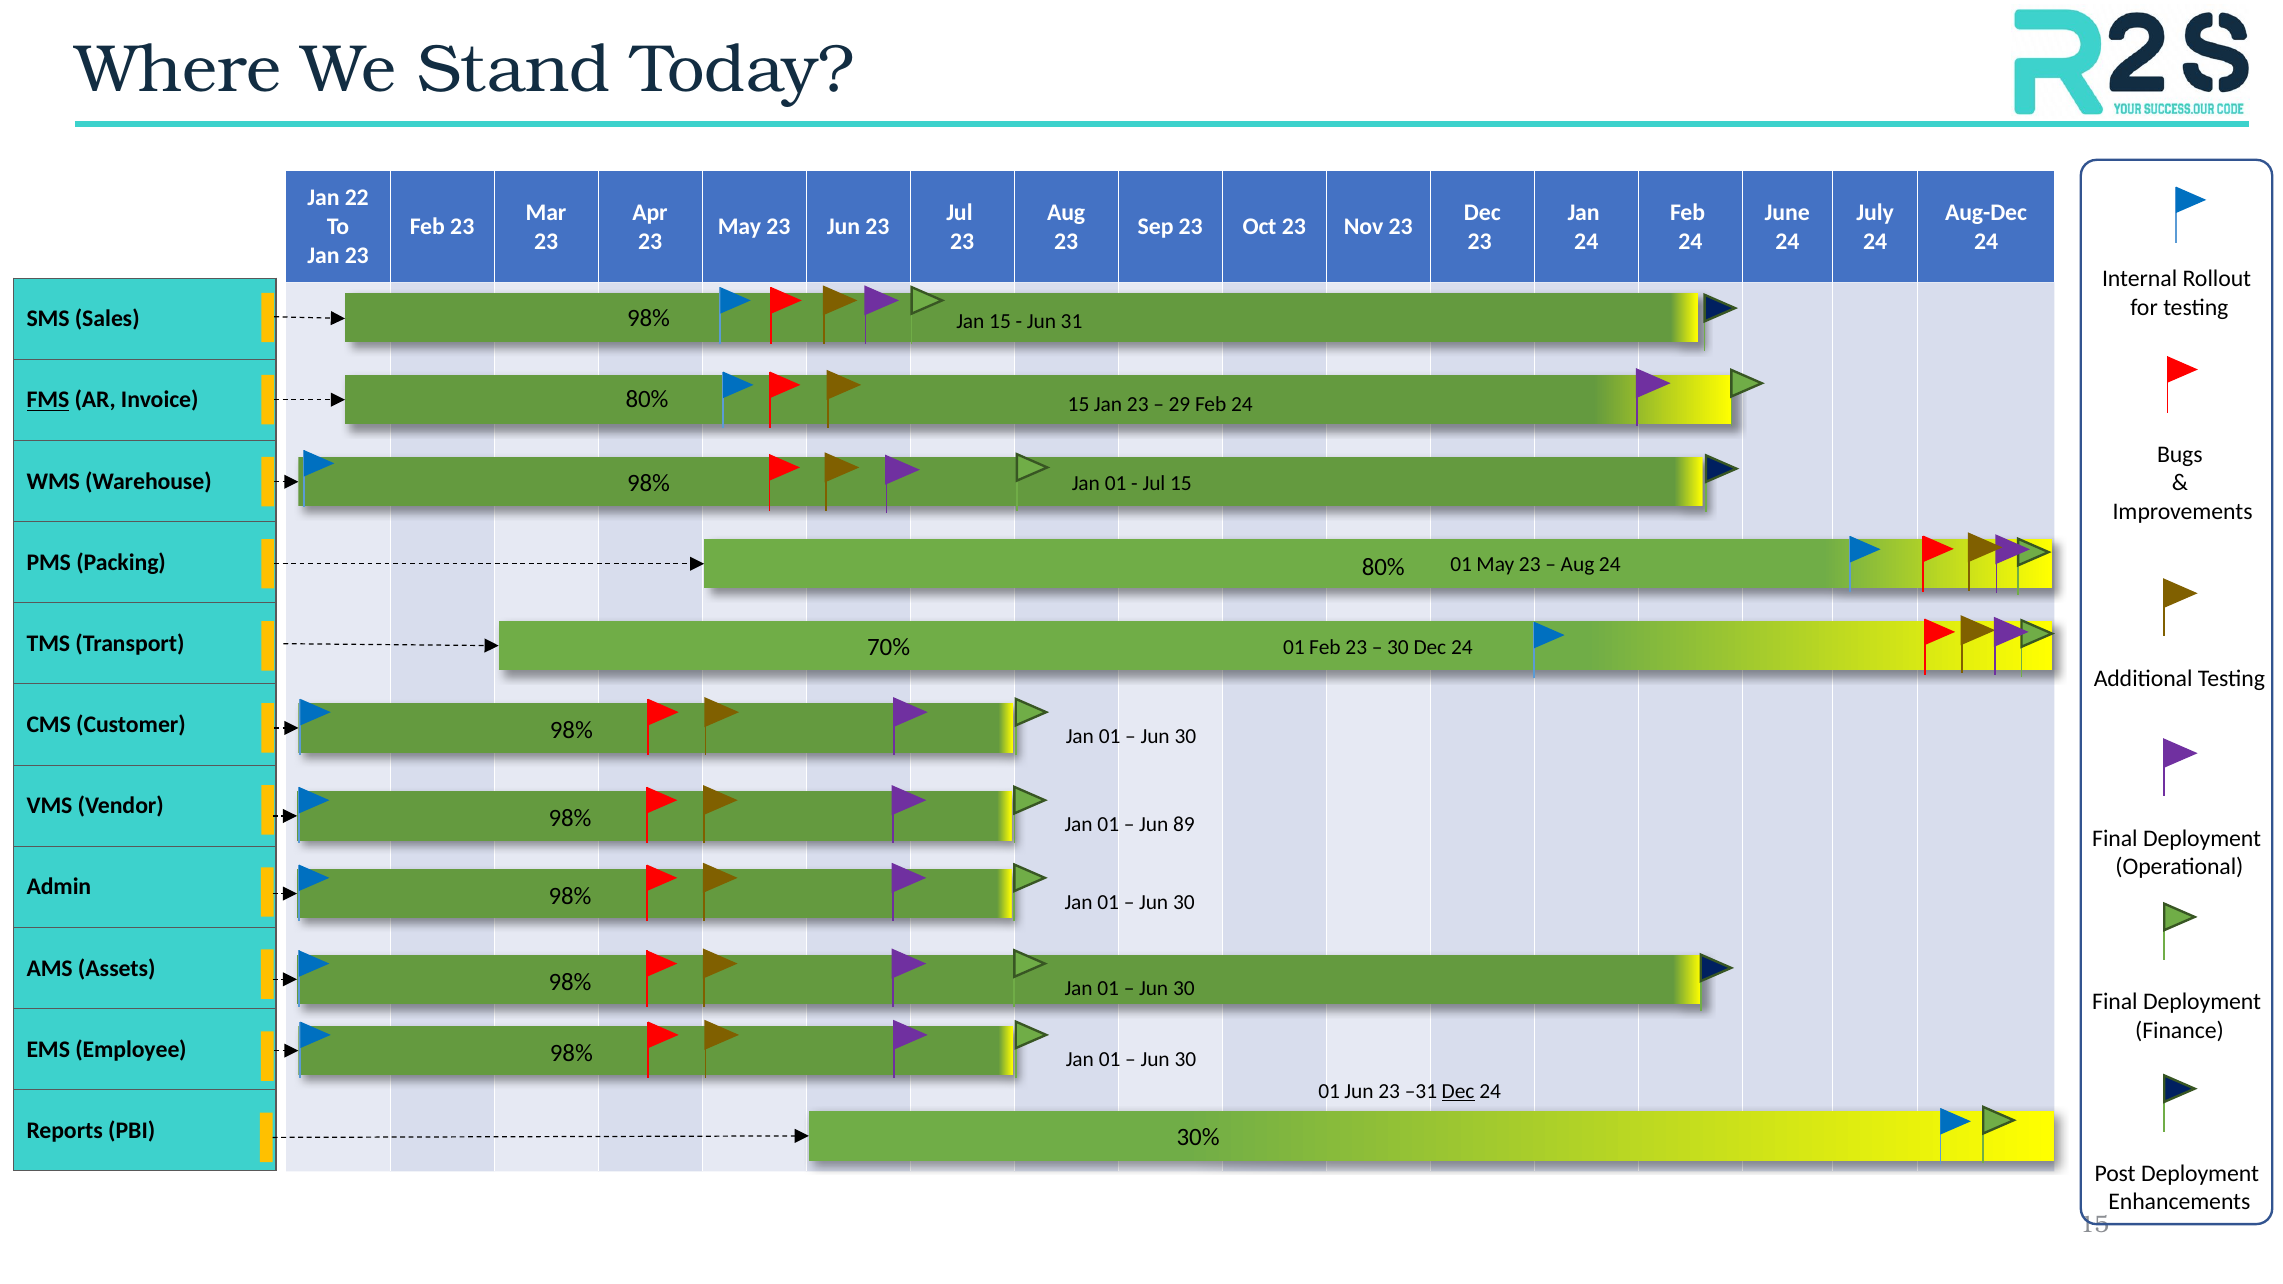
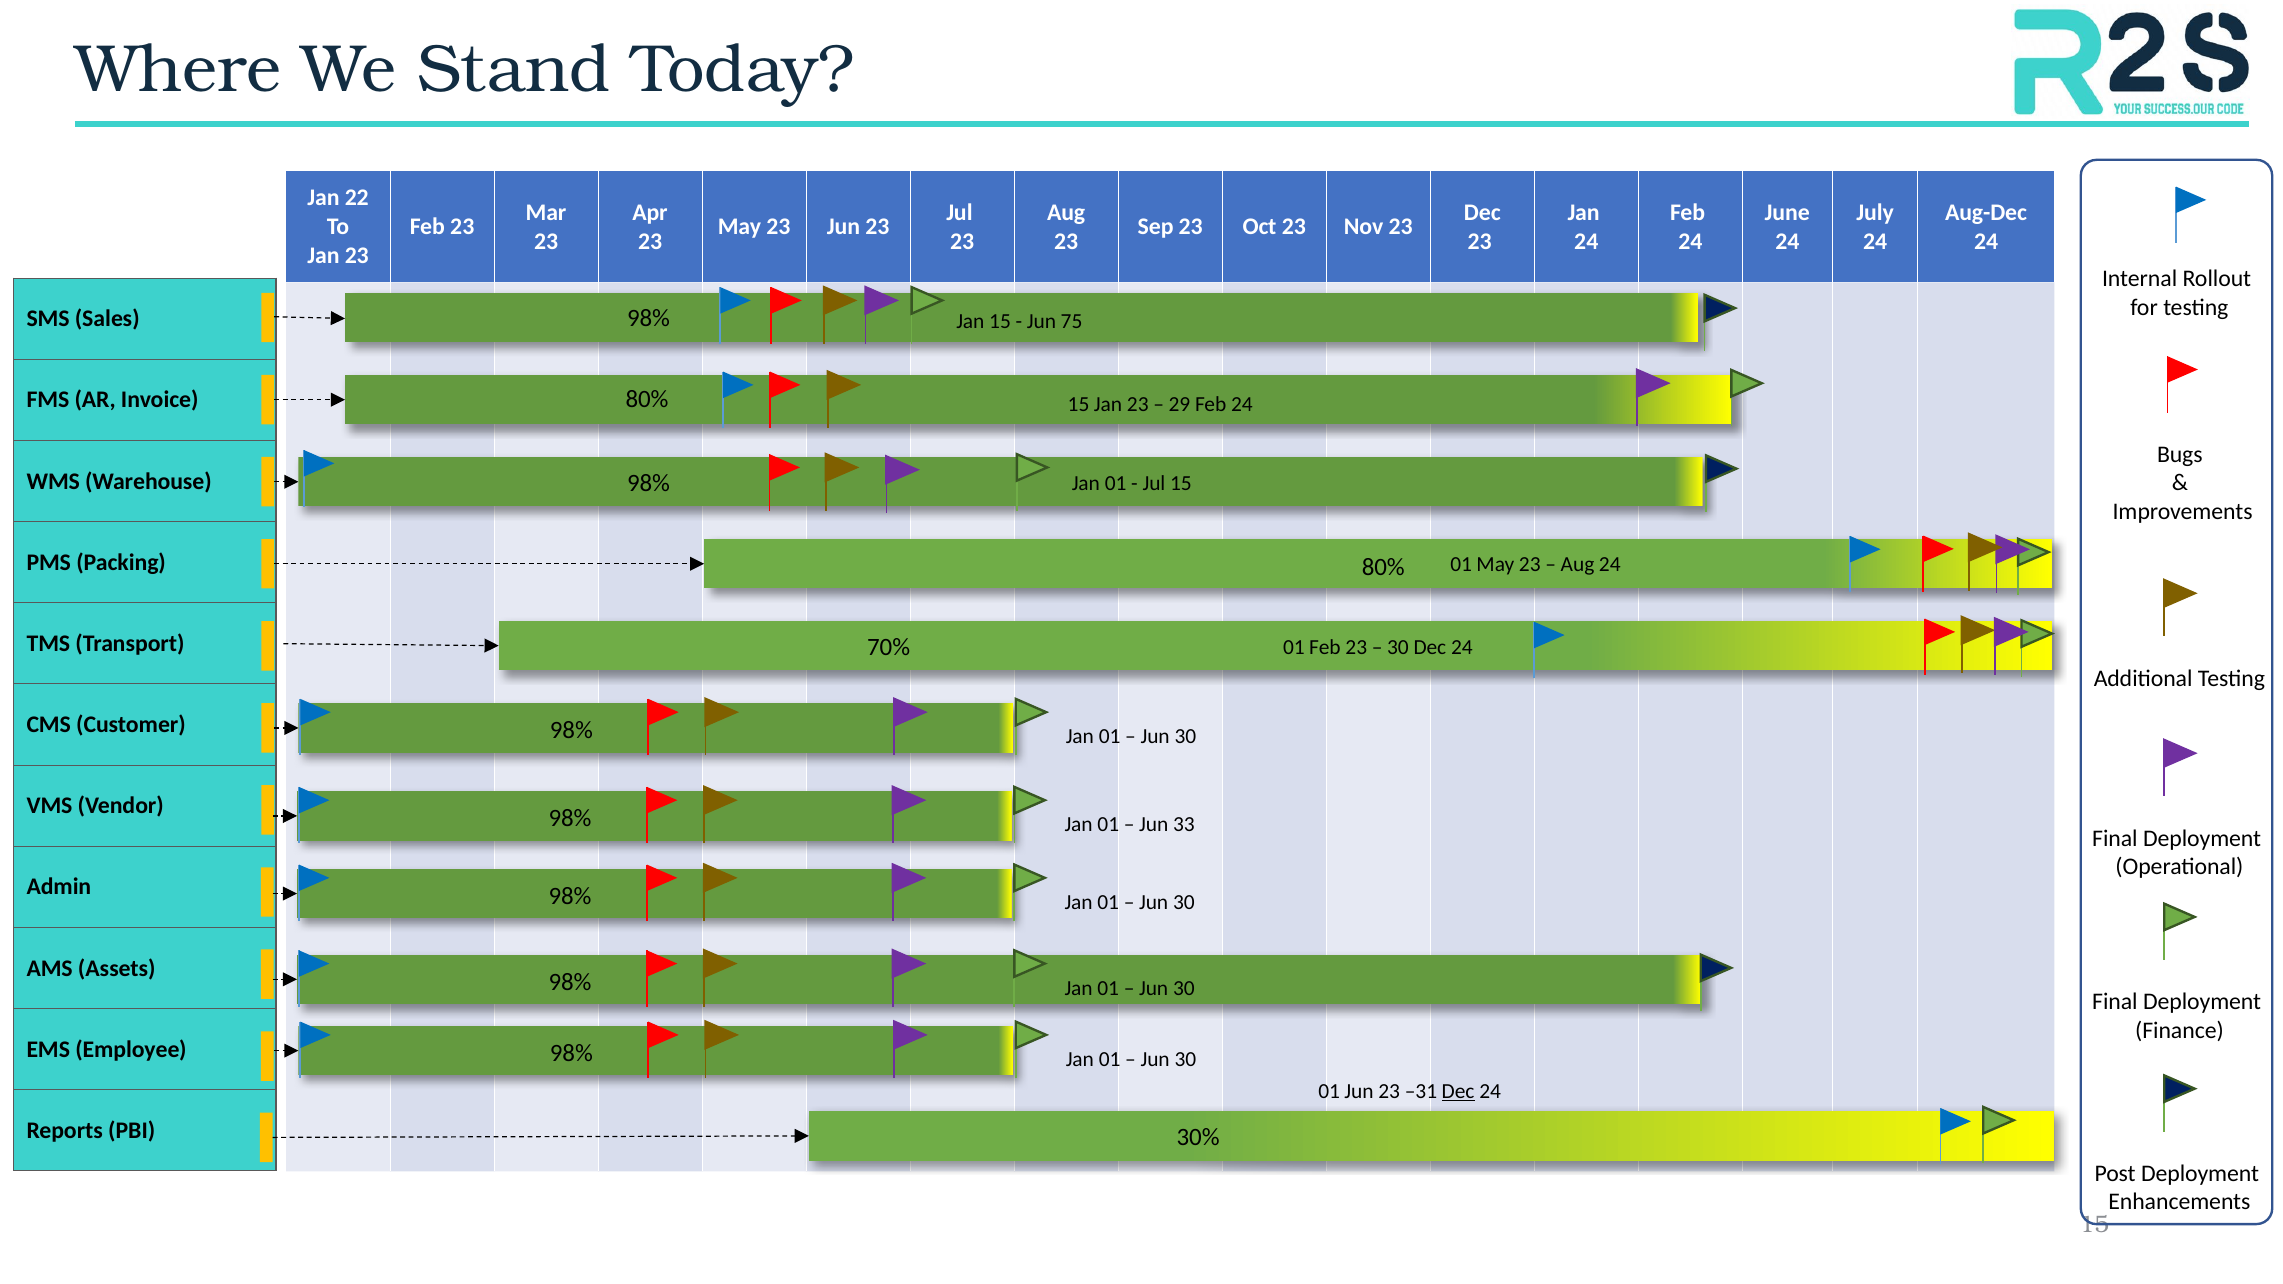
31: 31 -> 75
FMS underline: present -> none
89: 89 -> 33
